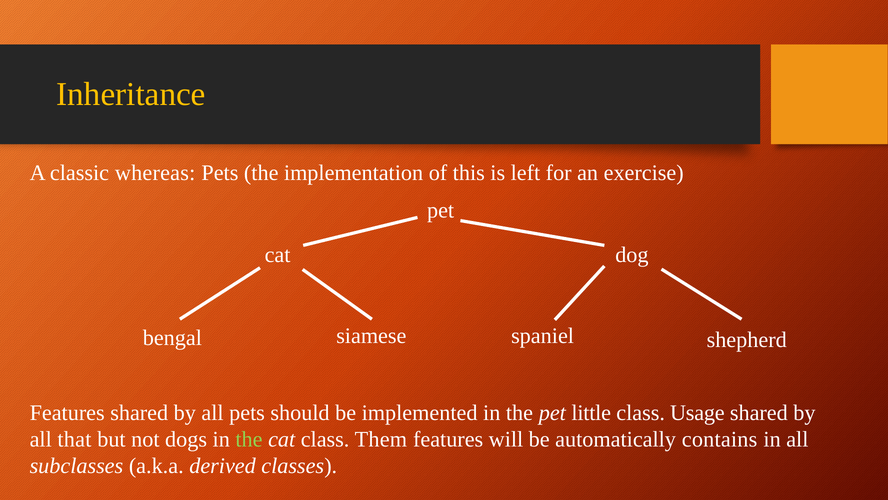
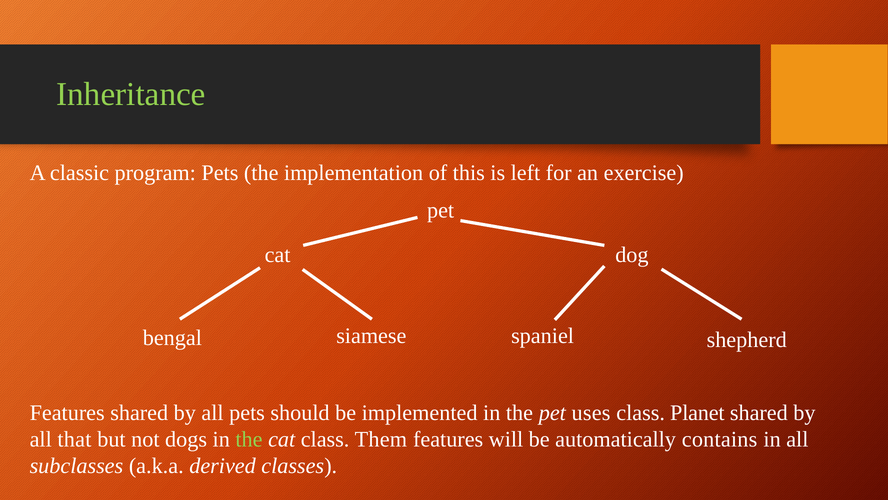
Inheritance colour: yellow -> light green
whereas: whereas -> program
little: little -> uses
Usage: Usage -> Planet
